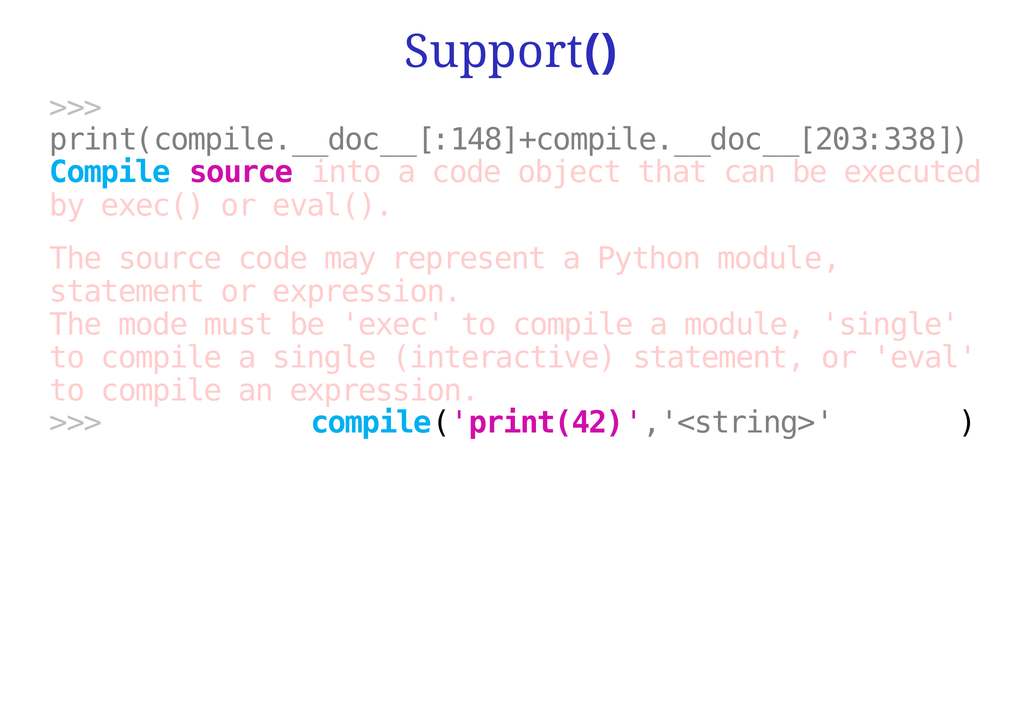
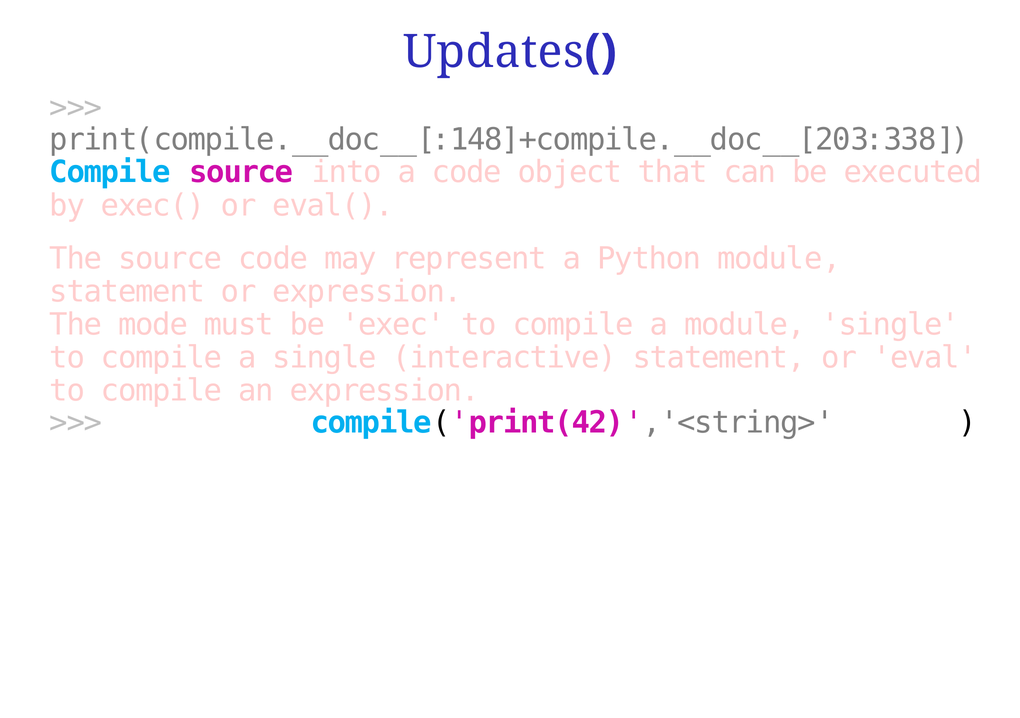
Support: Support -> Updates
